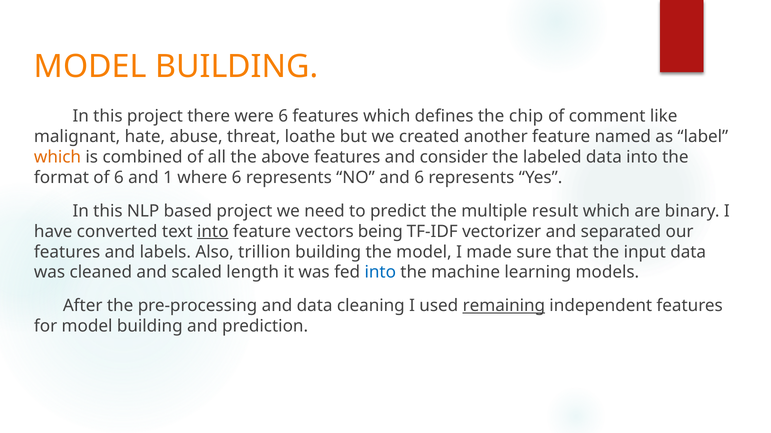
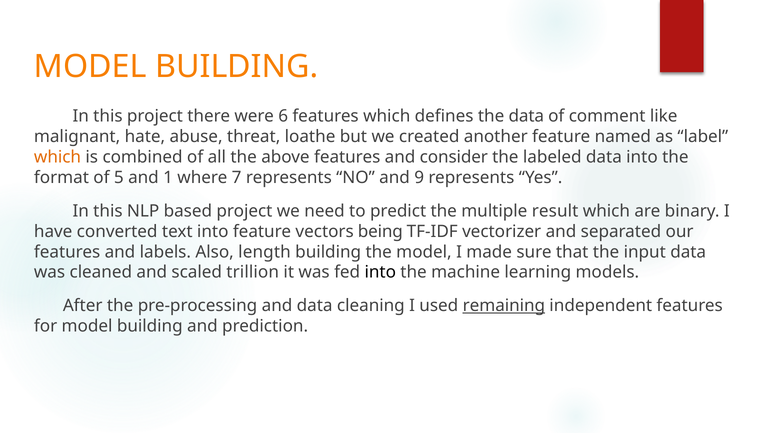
the chip: chip -> data
of 6: 6 -> 5
where 6: 6 -> 7
and 6: 6 -> 9
into at (213, 232) underline: present -> none
trillion: trillion -> length
length: length -> trillion
into at (380, 273) colour: blue -> black
